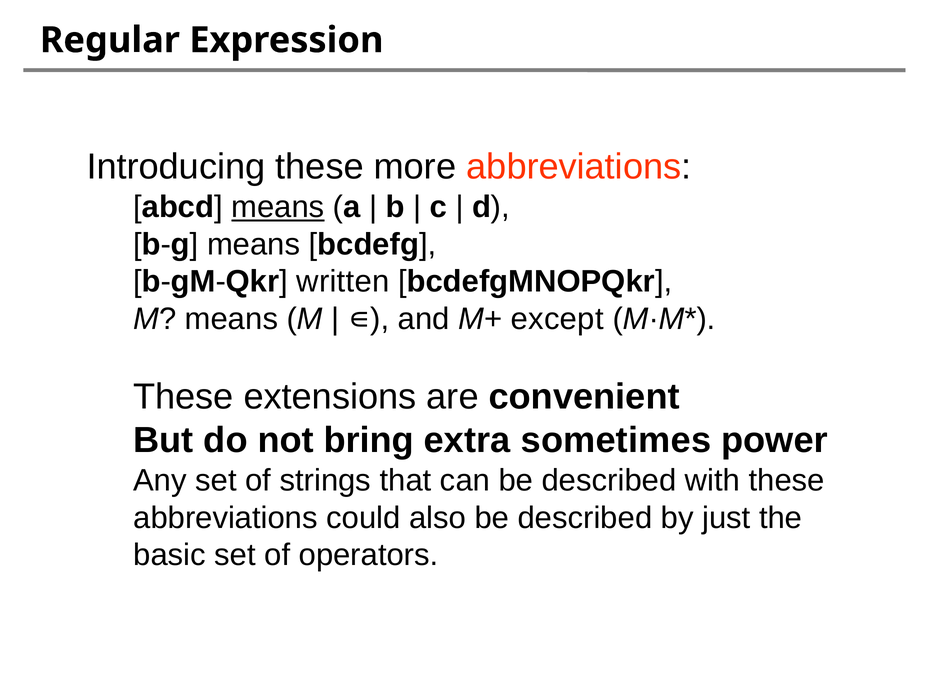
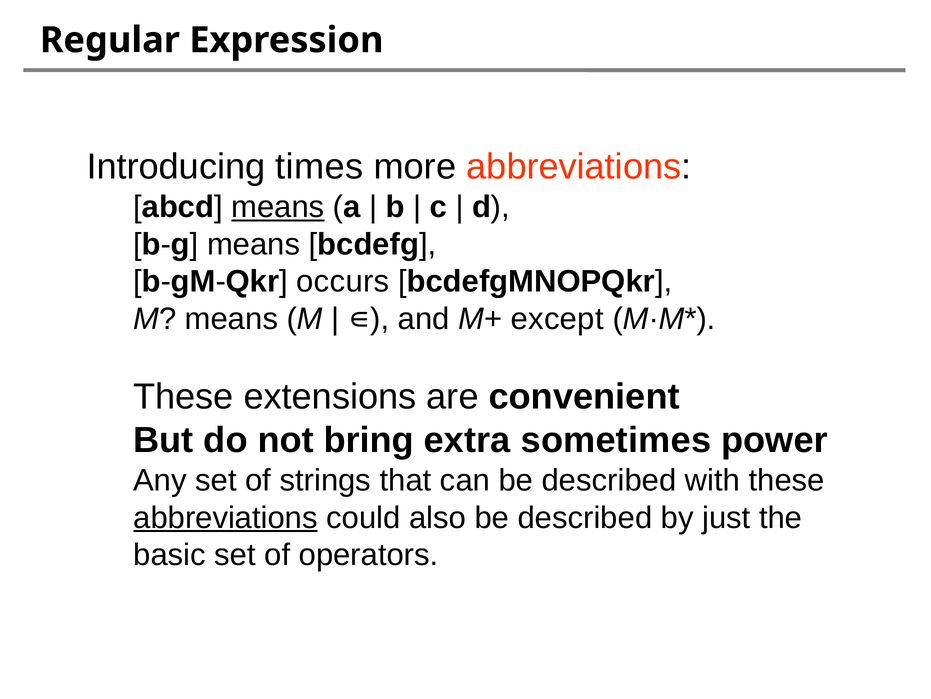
Introducing these: these -> times
written: written -> occurs
abbreviations at (225, 517) underline: none -> present
